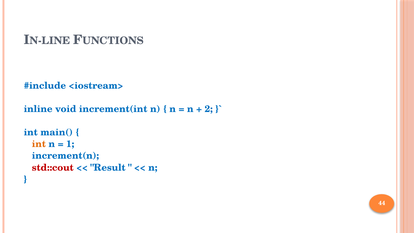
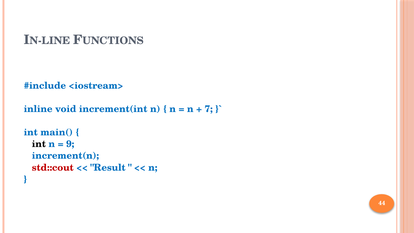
2: 2 -> 7
int at (39, 144) colour: orange -> black
1: 1 -> 9
